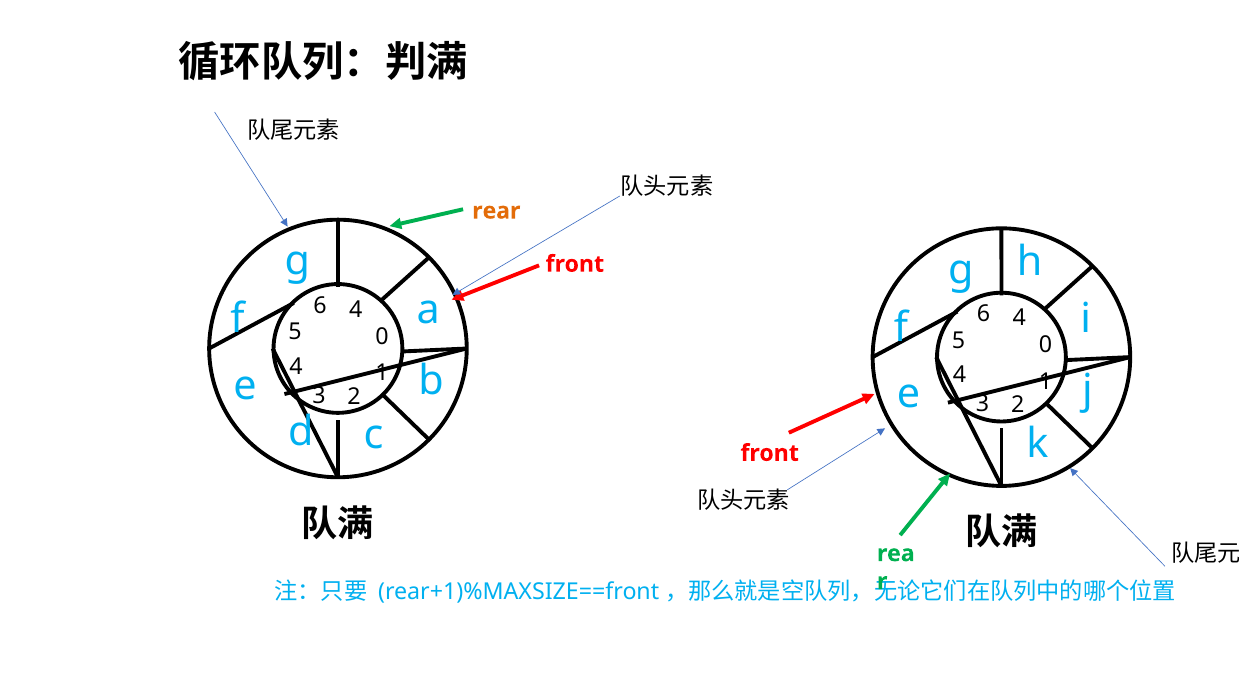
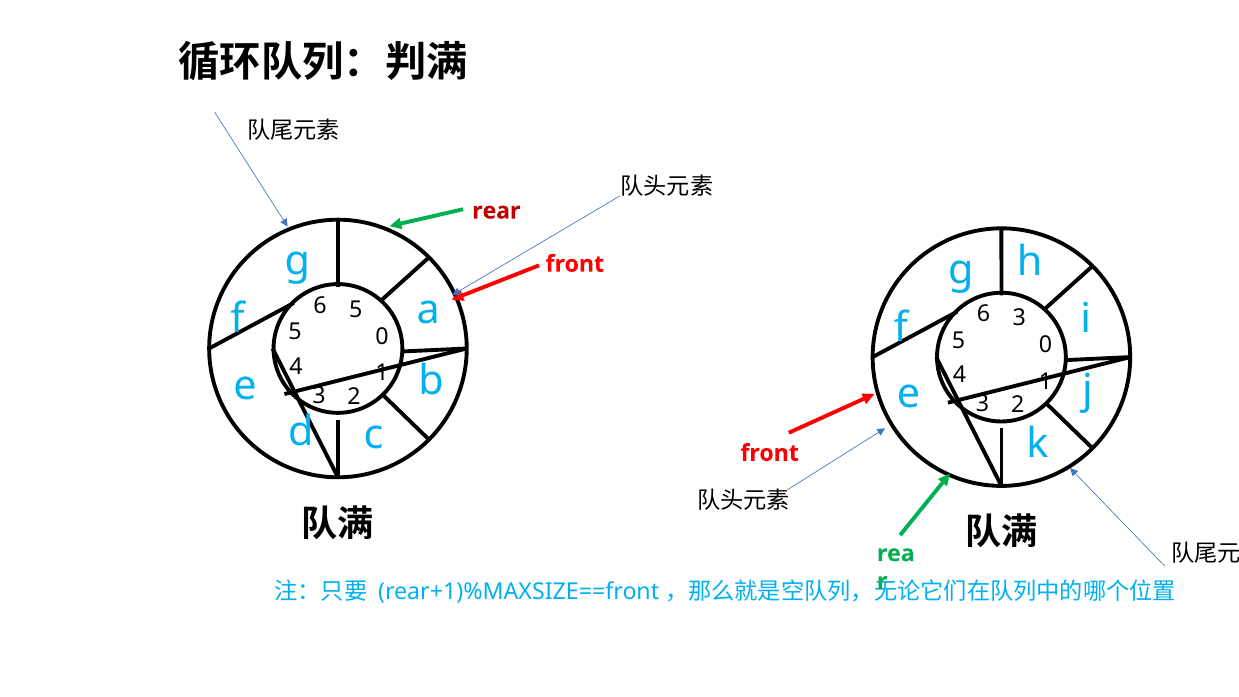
rear colour: orange -> red
4 at (356, 309): 4 -> 5
4 at (1019, 318): 4 -> 3
